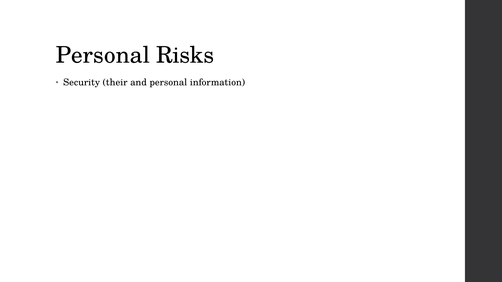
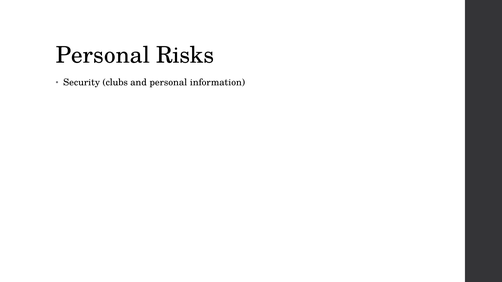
their: their -> clubs
